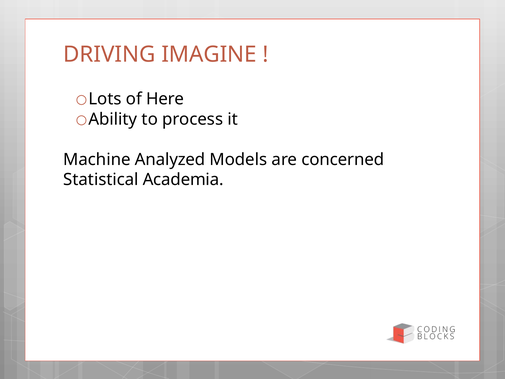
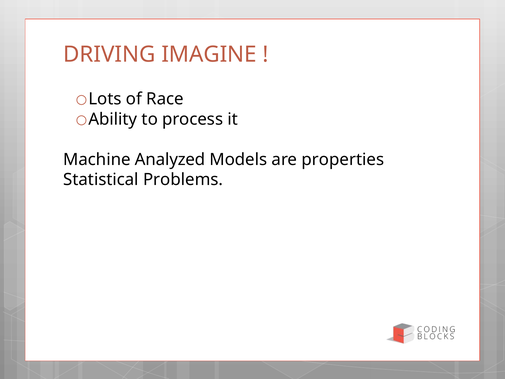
Here: Here -> Race
concerned: concerned -> properties
Academia: Academia -> Problems
